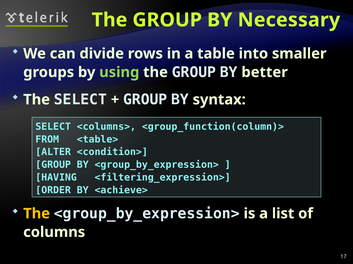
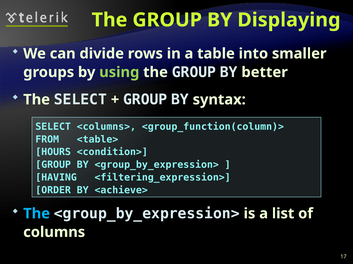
Necessary: Necessary -> Displaying
ALTER: ALTER -> HOURS
The at (37, 214) colour: yellow -> light blue
